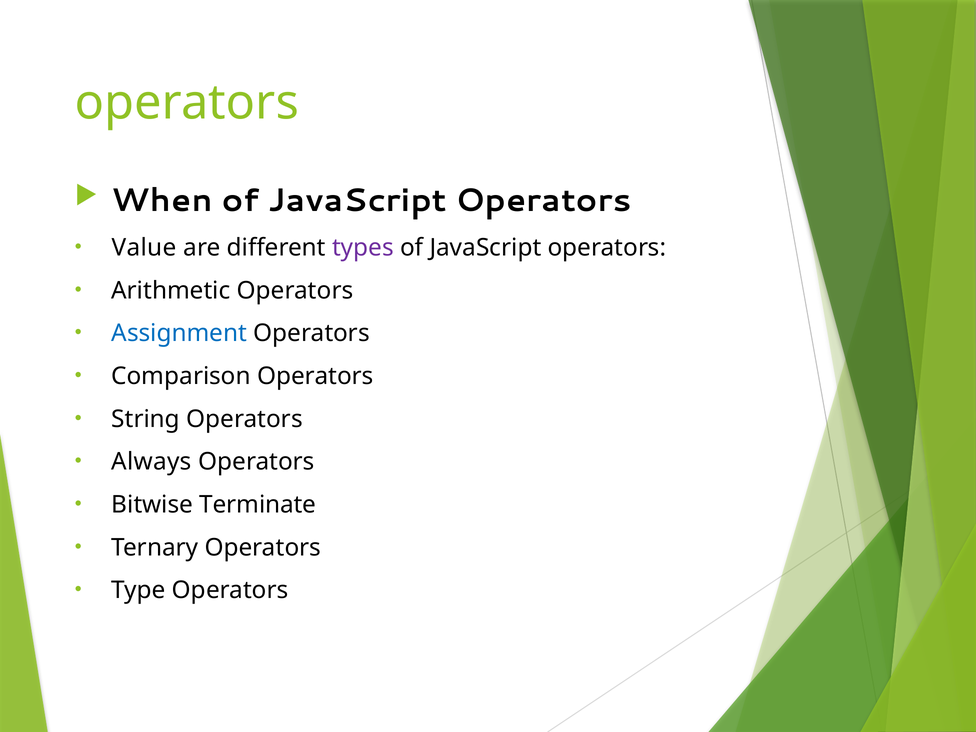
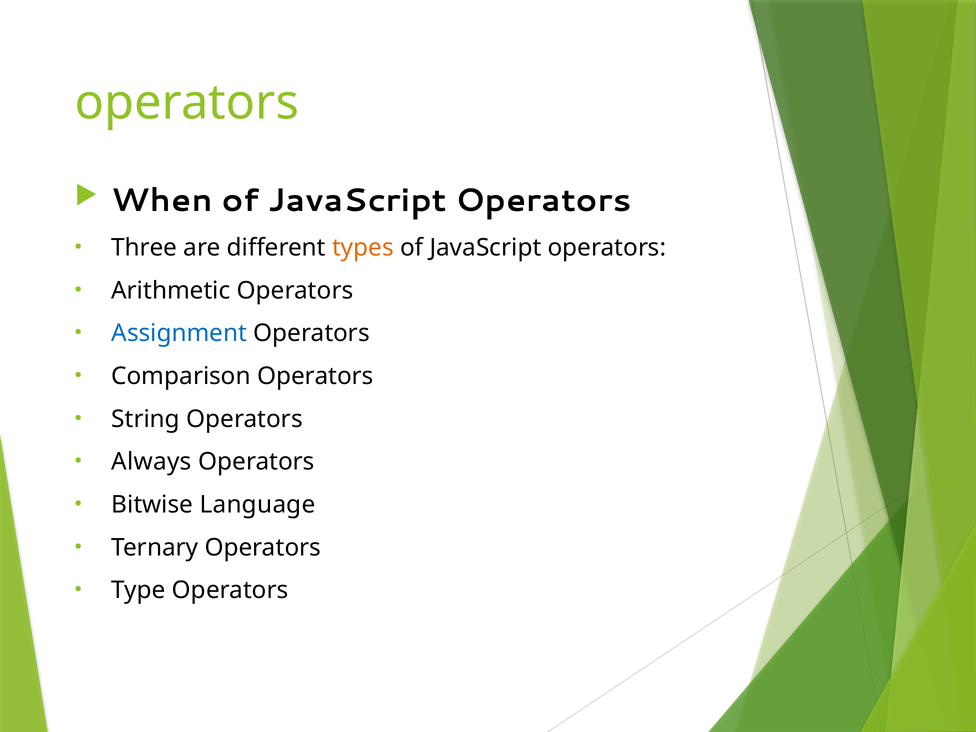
Value: Value -> Three
types colour: purple -> orange
Terminate: Terminate -> Language
